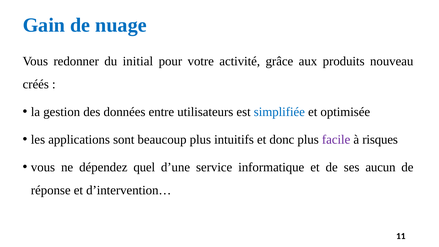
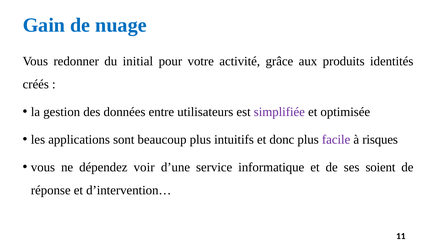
nouveau: nouveau -> identités
simplifiée colour: blue -> purple
quel: quel -> voir
aucun: aucun -> soient
